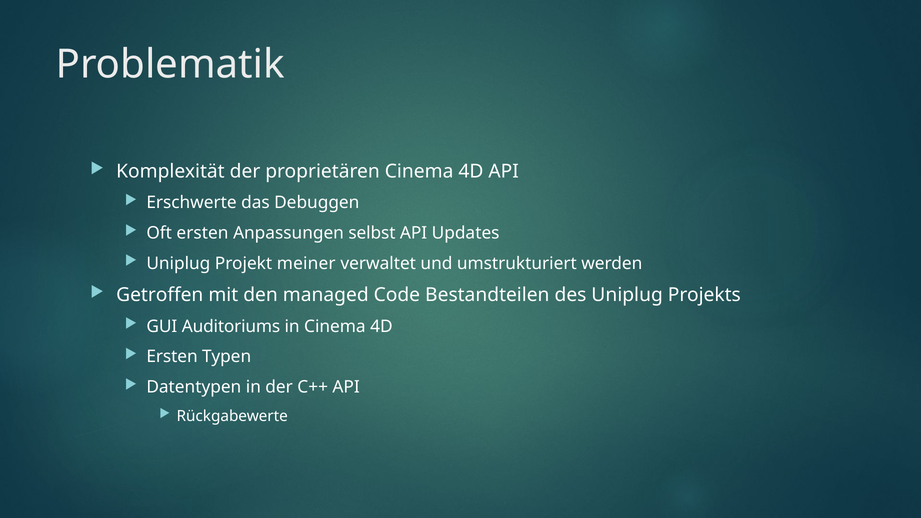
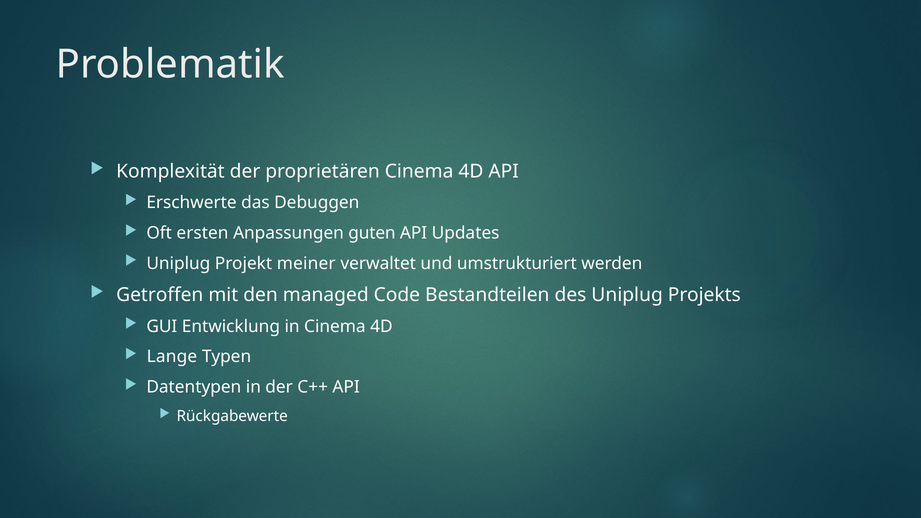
selbst: selbst -> guten
Auditoriums: Auditoriums -> Entwicklung
Ersten at (172, 357): Ersten -> Lange
